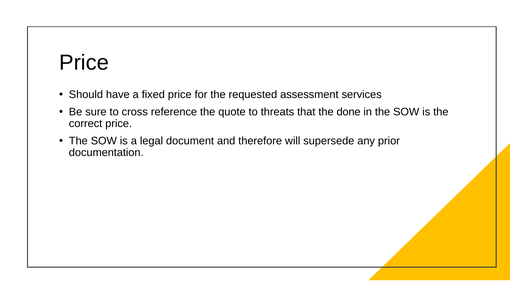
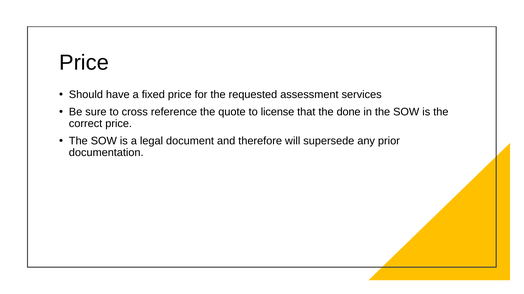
threats: threats -> license
